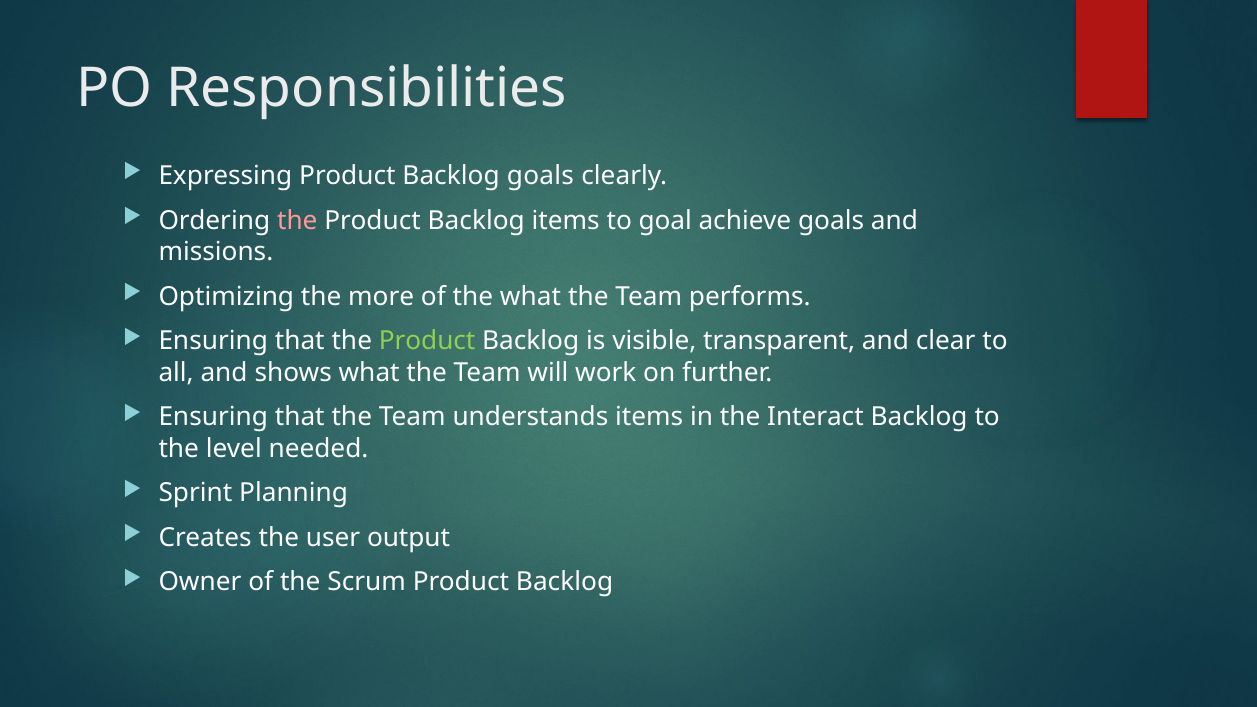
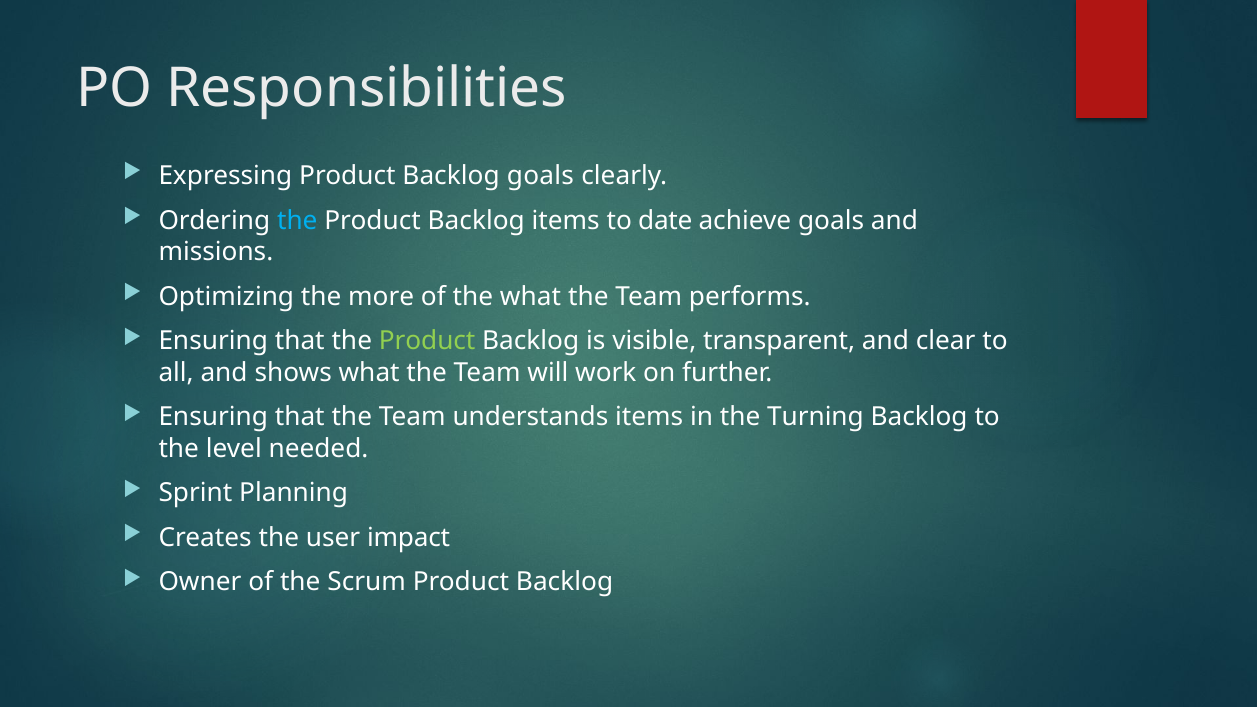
the at (297, 220) colour: pink -> light blue
goal: goal -> date
Interact: Interact -> Turning
output: output -> impact
